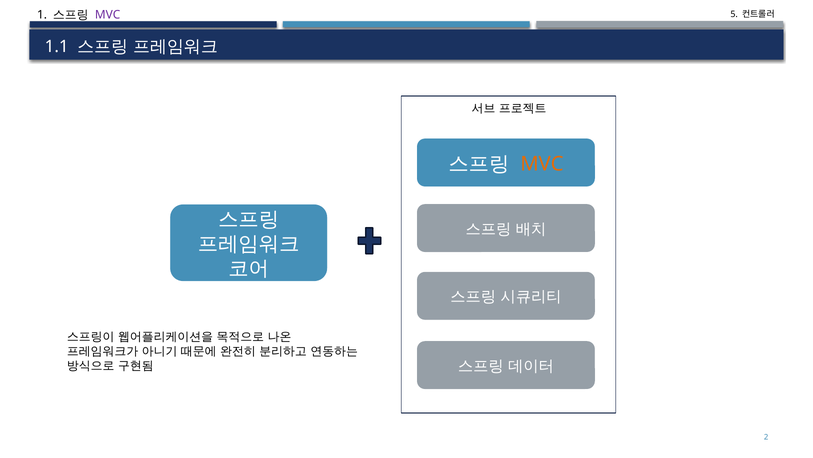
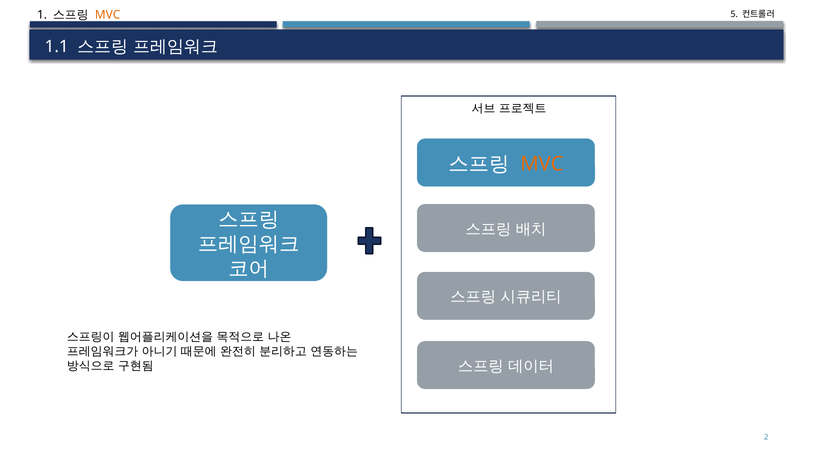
MVC at (108, 15) colour: purple -> orange
